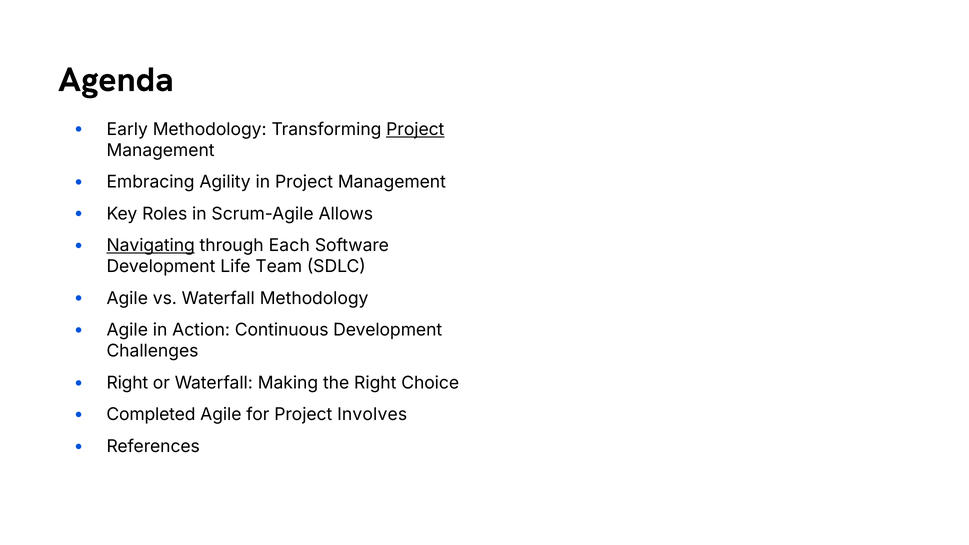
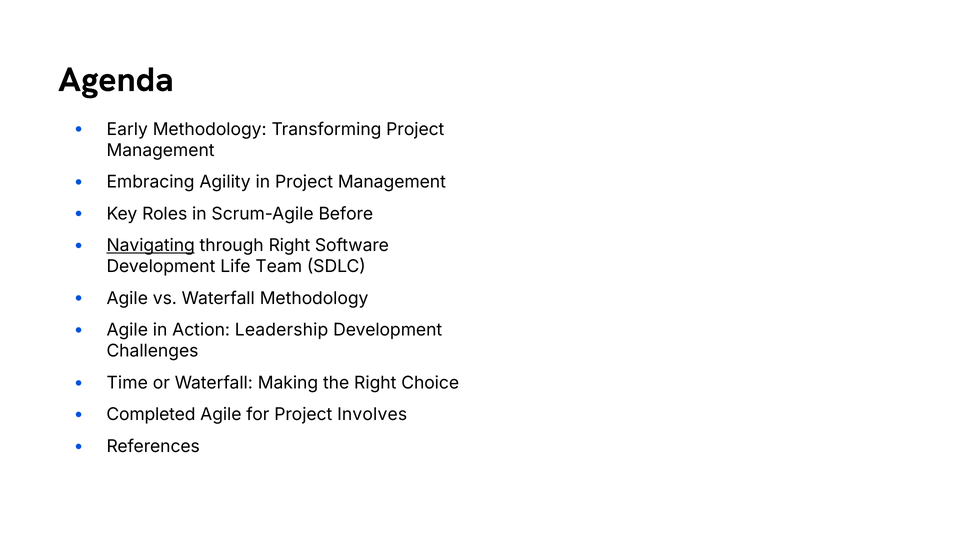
Project at (415, 129) underline: present -> none
Allows: Allows -> Before
through Each: Each -> Right
Continuous: Continuous -> Leadership
Right at (127, 383): Right -> Time
